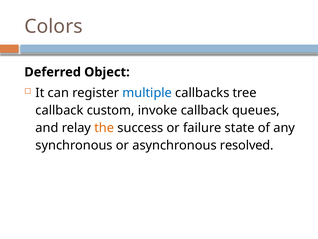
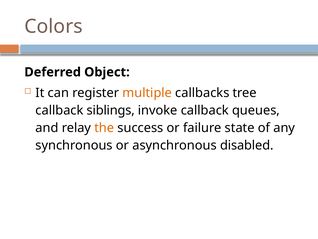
multiple colour: blue -> orange
custom: custom -> siblings
resolved: resolved -> disabled
